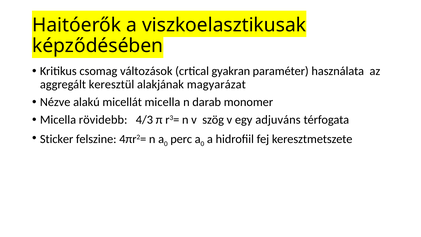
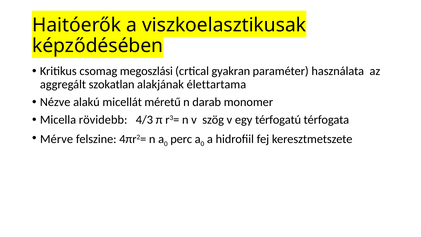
változások: változások -> megoszlási
keresztül: keresztül -> szokatlan
magyarázat: magyarázat -> élettartama
micellát micella: micella -> méretű
adjuváns: adjuváns -> térfogatú
Sticker: Sticker -> Mérve
